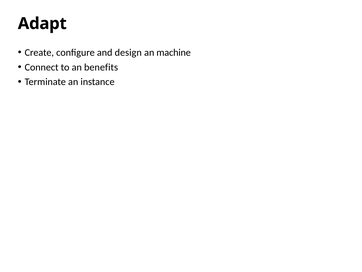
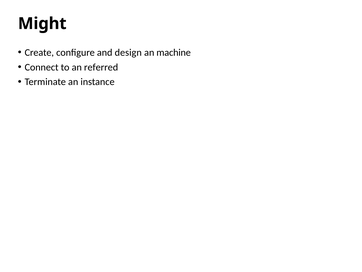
Adapt: Adapt -> Might
benefits: benefits -> referred
